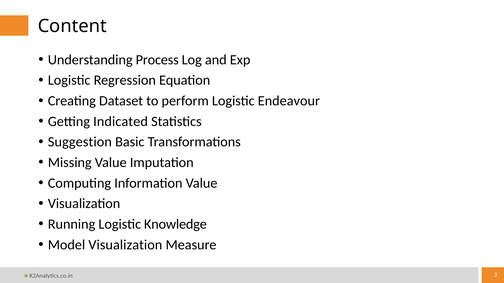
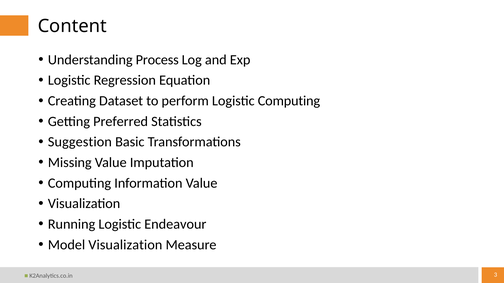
Logistic Endeavour: Endeavour -> Computing
Indicated: Indicated -> Preferred
Knowledge: Knowledge -> Endeavour
